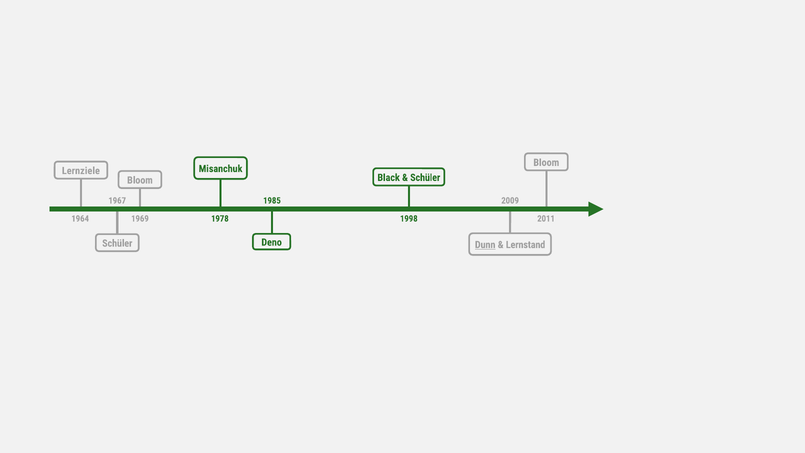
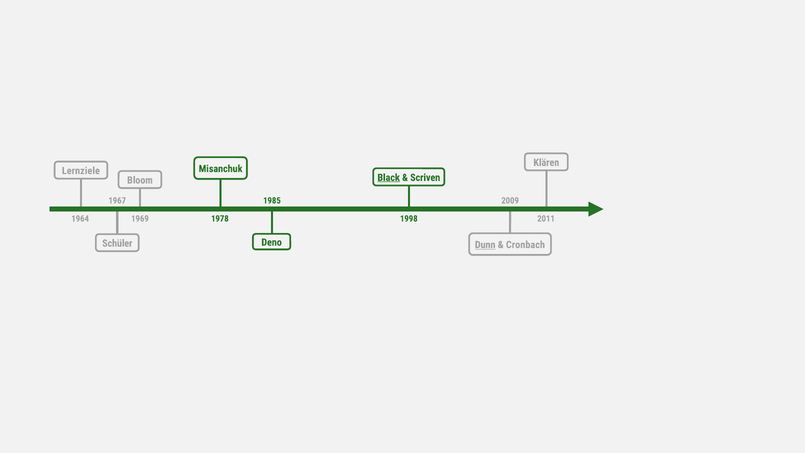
Bloom at (546, 162): Bloom -> Klären
Black underline: none -> present
Schüler at (425, 178): Schüler -> Scriven
Lernstand: Lernstand -> Cronbach
